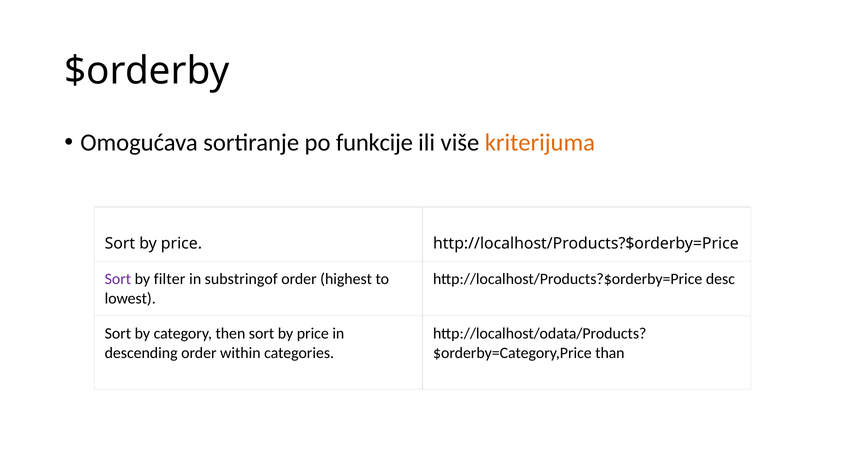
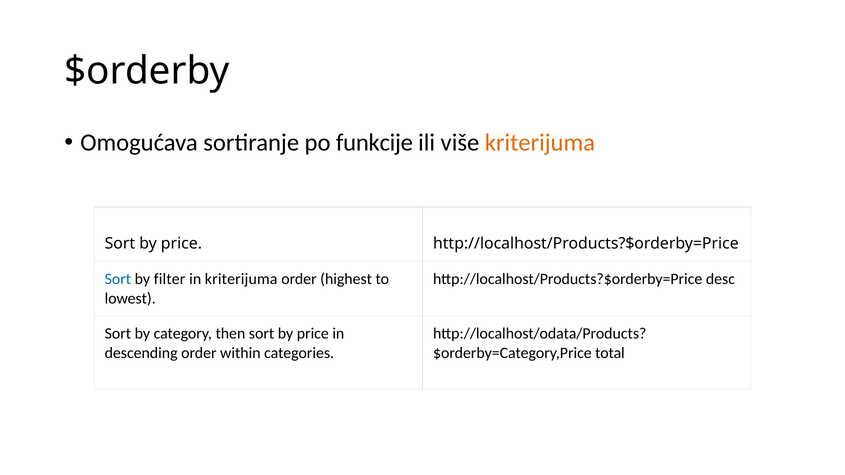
Sort at (118, 279) colour: purple -> blue
in substringof: substringof -> kriterijuma
than: than -> total
